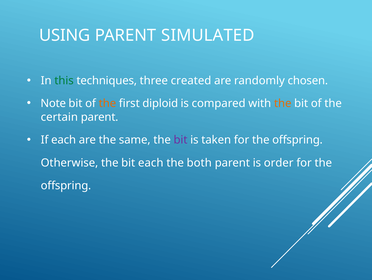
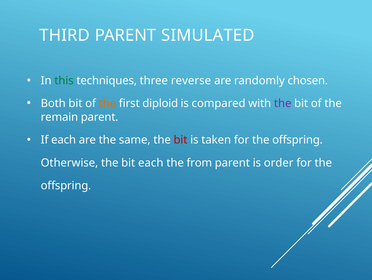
USING: USING -> THIRD
created: created -> reverse
Note: Note -> Both
the at (283, 103) colour: orange -> purple
certain: certain -> remain
bit at (181, 140) colour: purple -> red
both: both -> from
